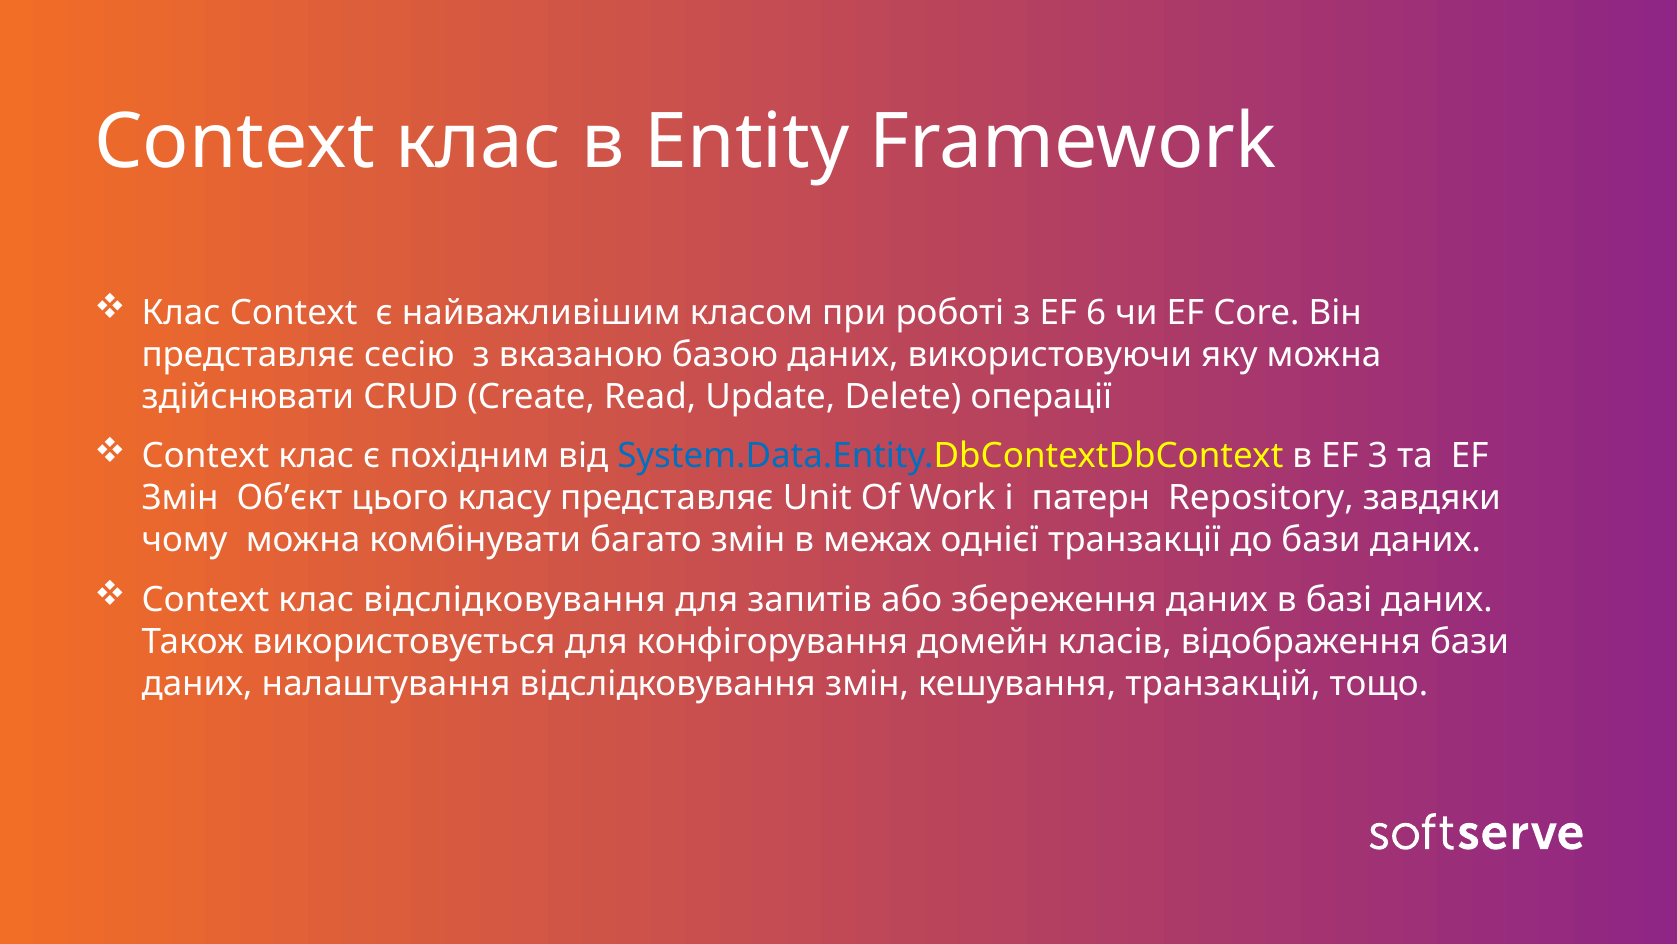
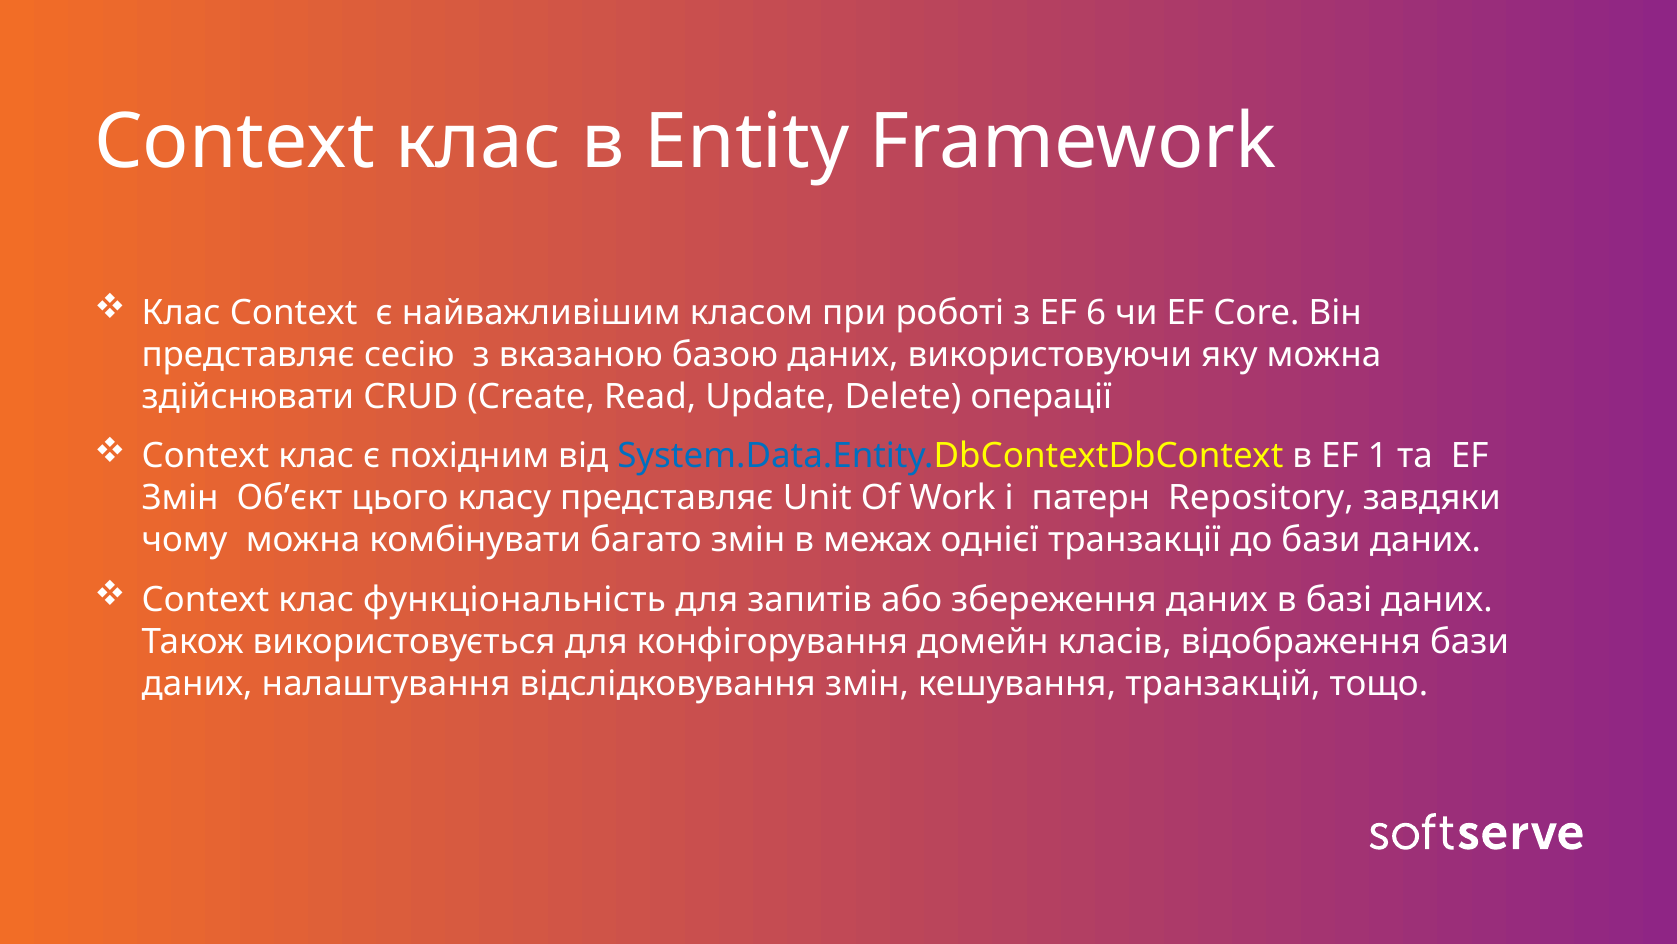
3: 3 -> 1
клас відслідковування: відслідковування -> функціональність
